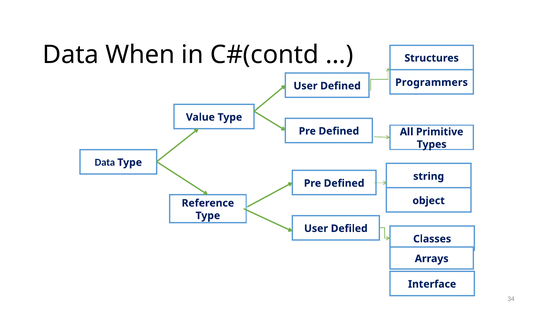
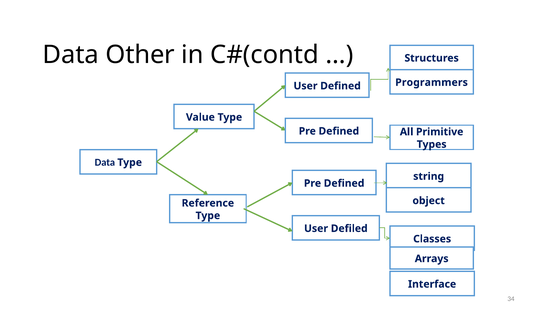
When: When -> Other
